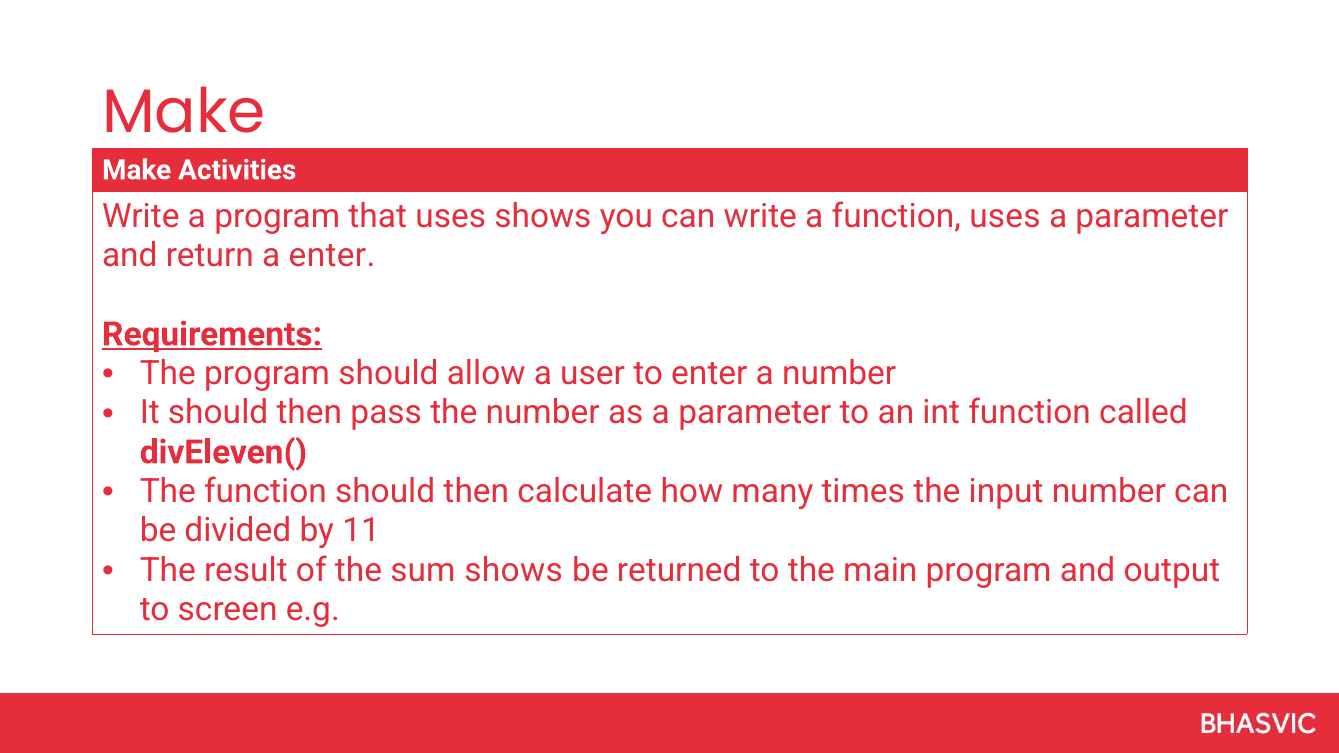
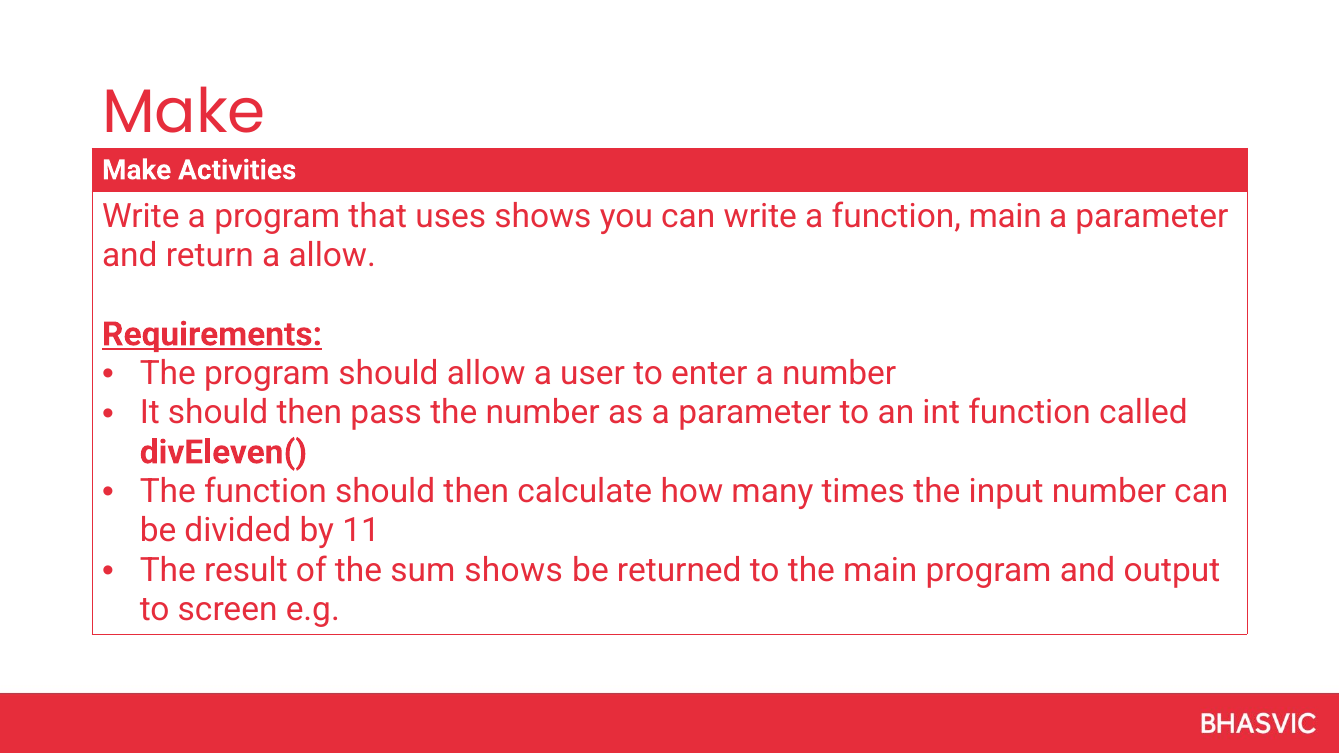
function uses: uses -> main
a enter: enter -> allow
